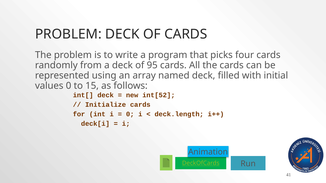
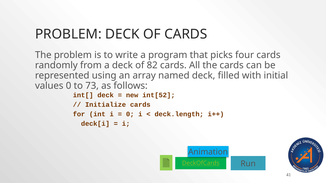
95: 95 -> 82
15: 15 -> 73
